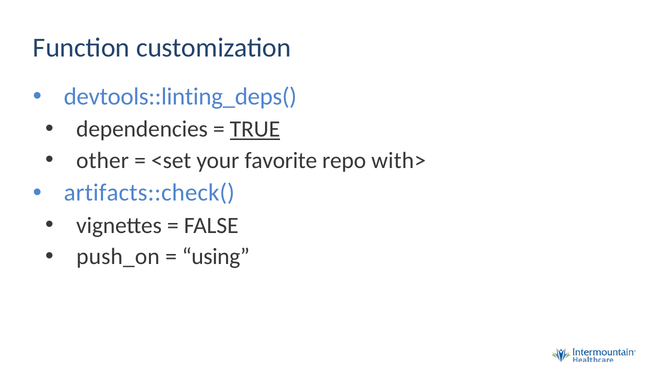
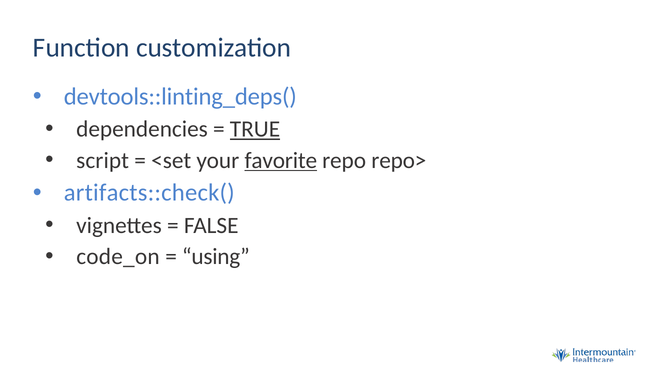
other: other -> script
favorite underline: none -> present
with>: with> -> repo>
push_on: push_on -> code_on
